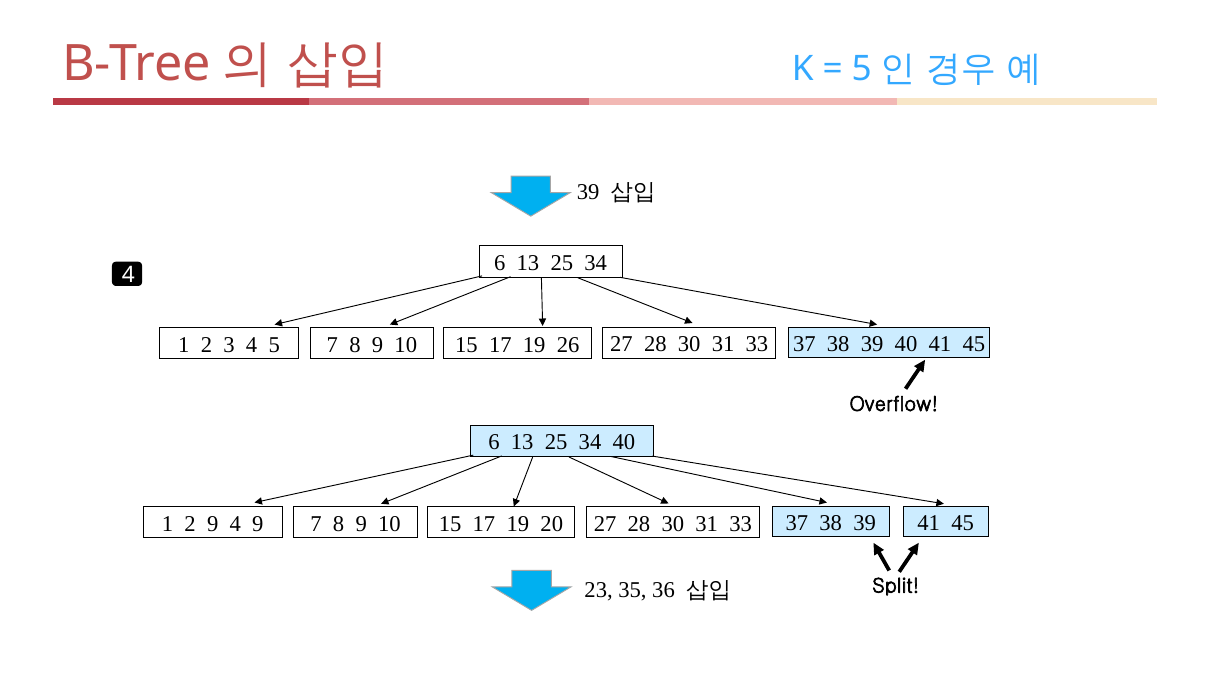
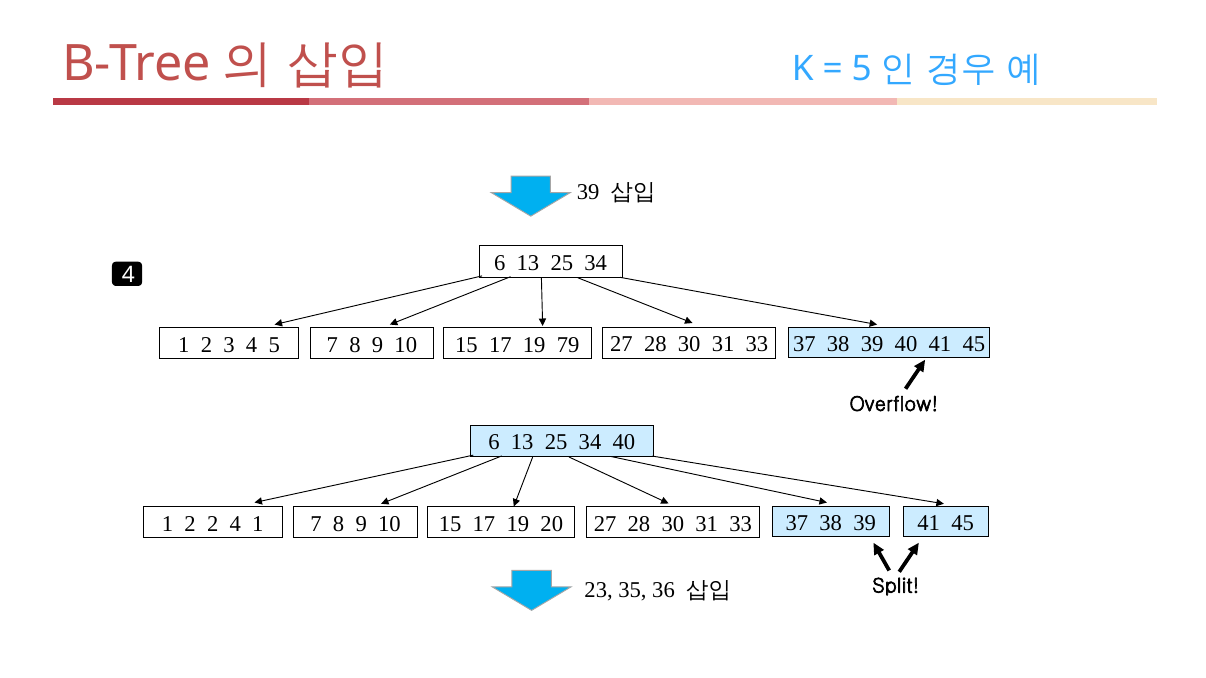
26: 26 -> 79
2 9: 9 -> 2
4 9: 9 -> 1
